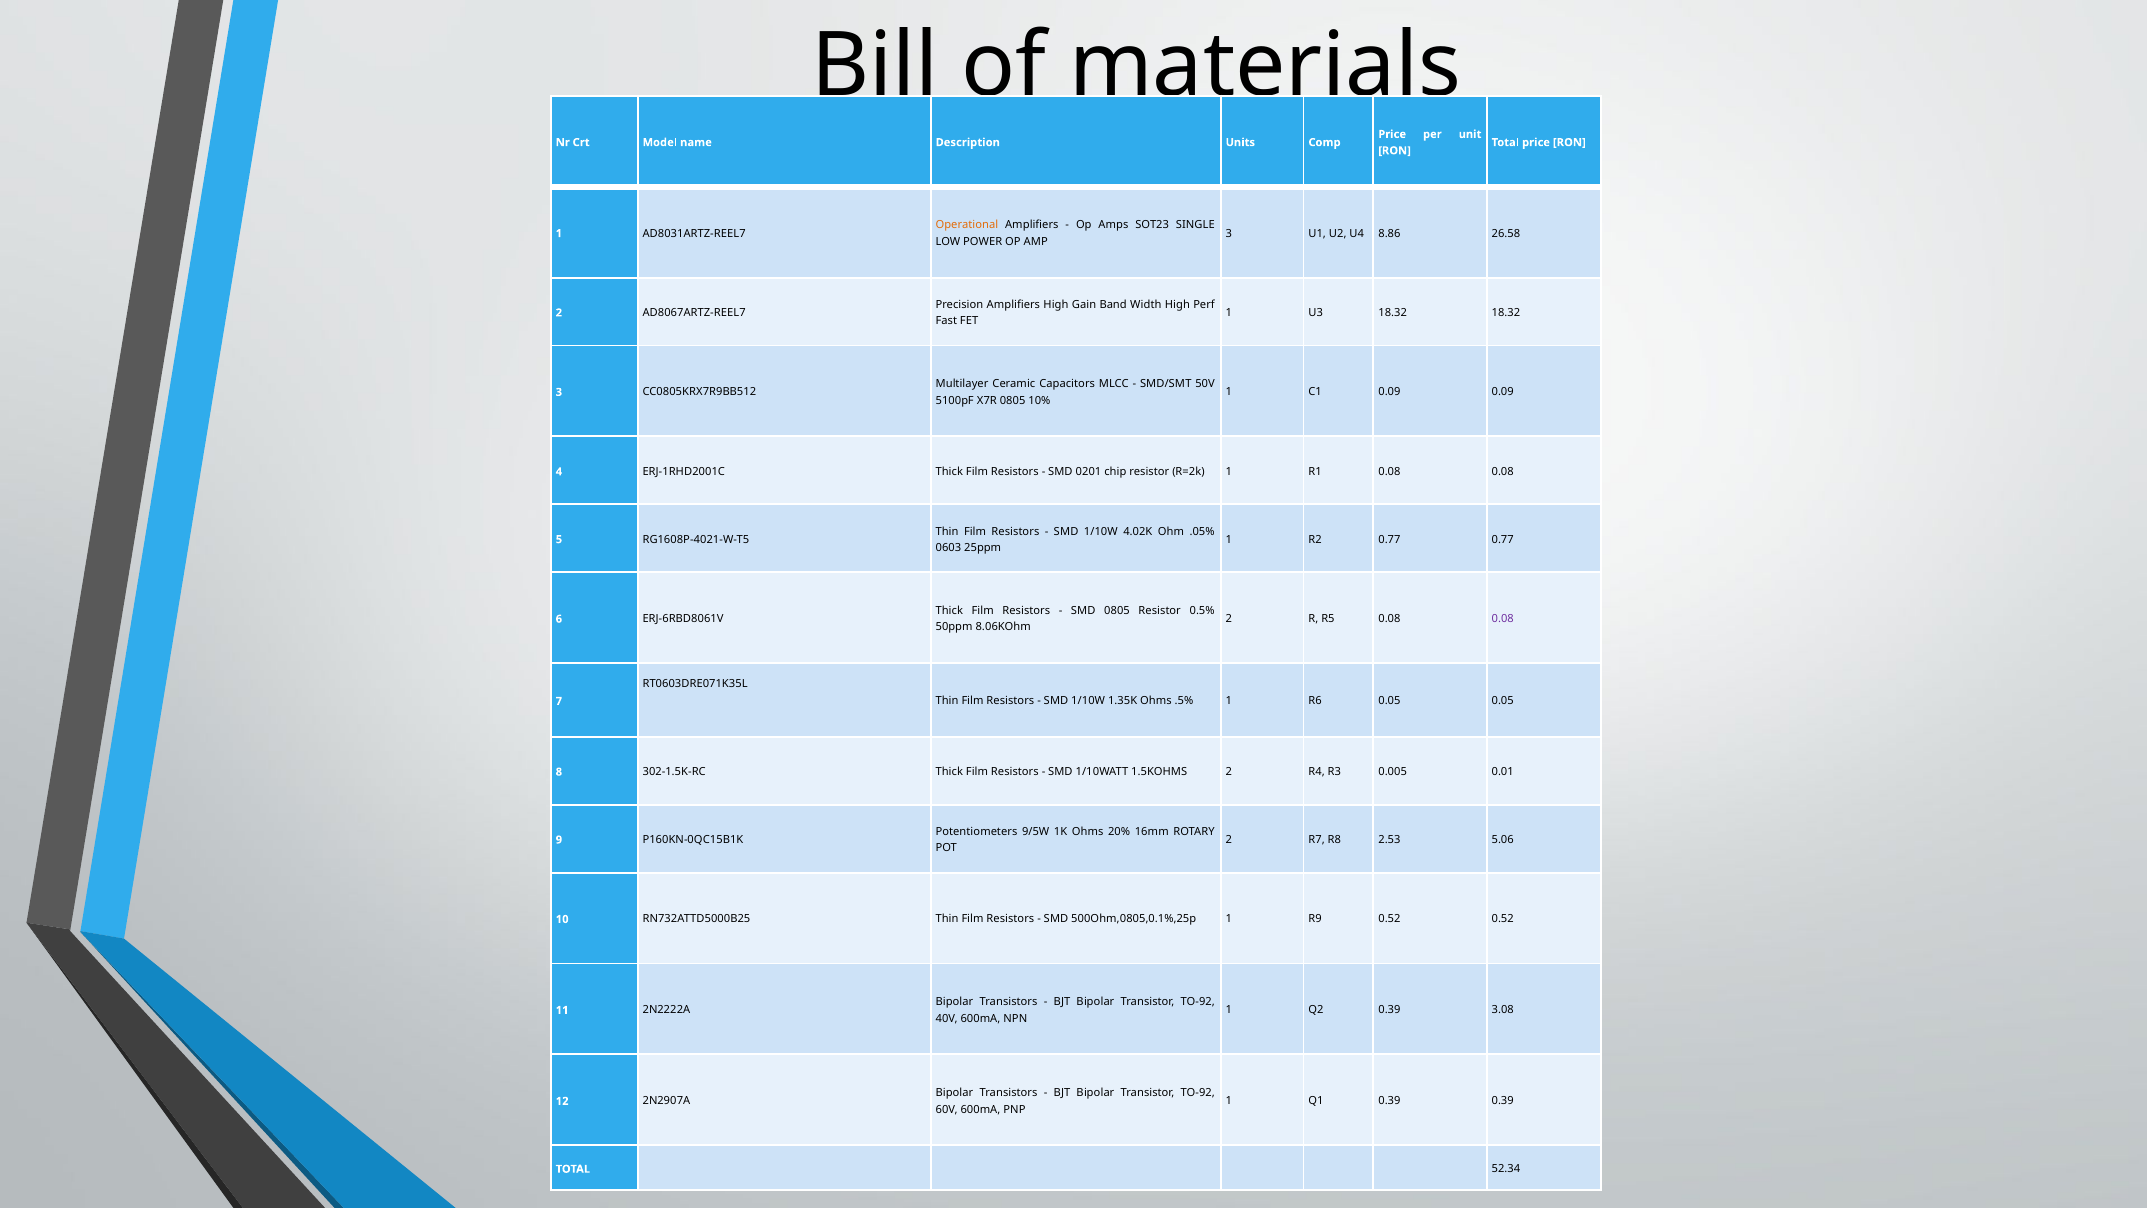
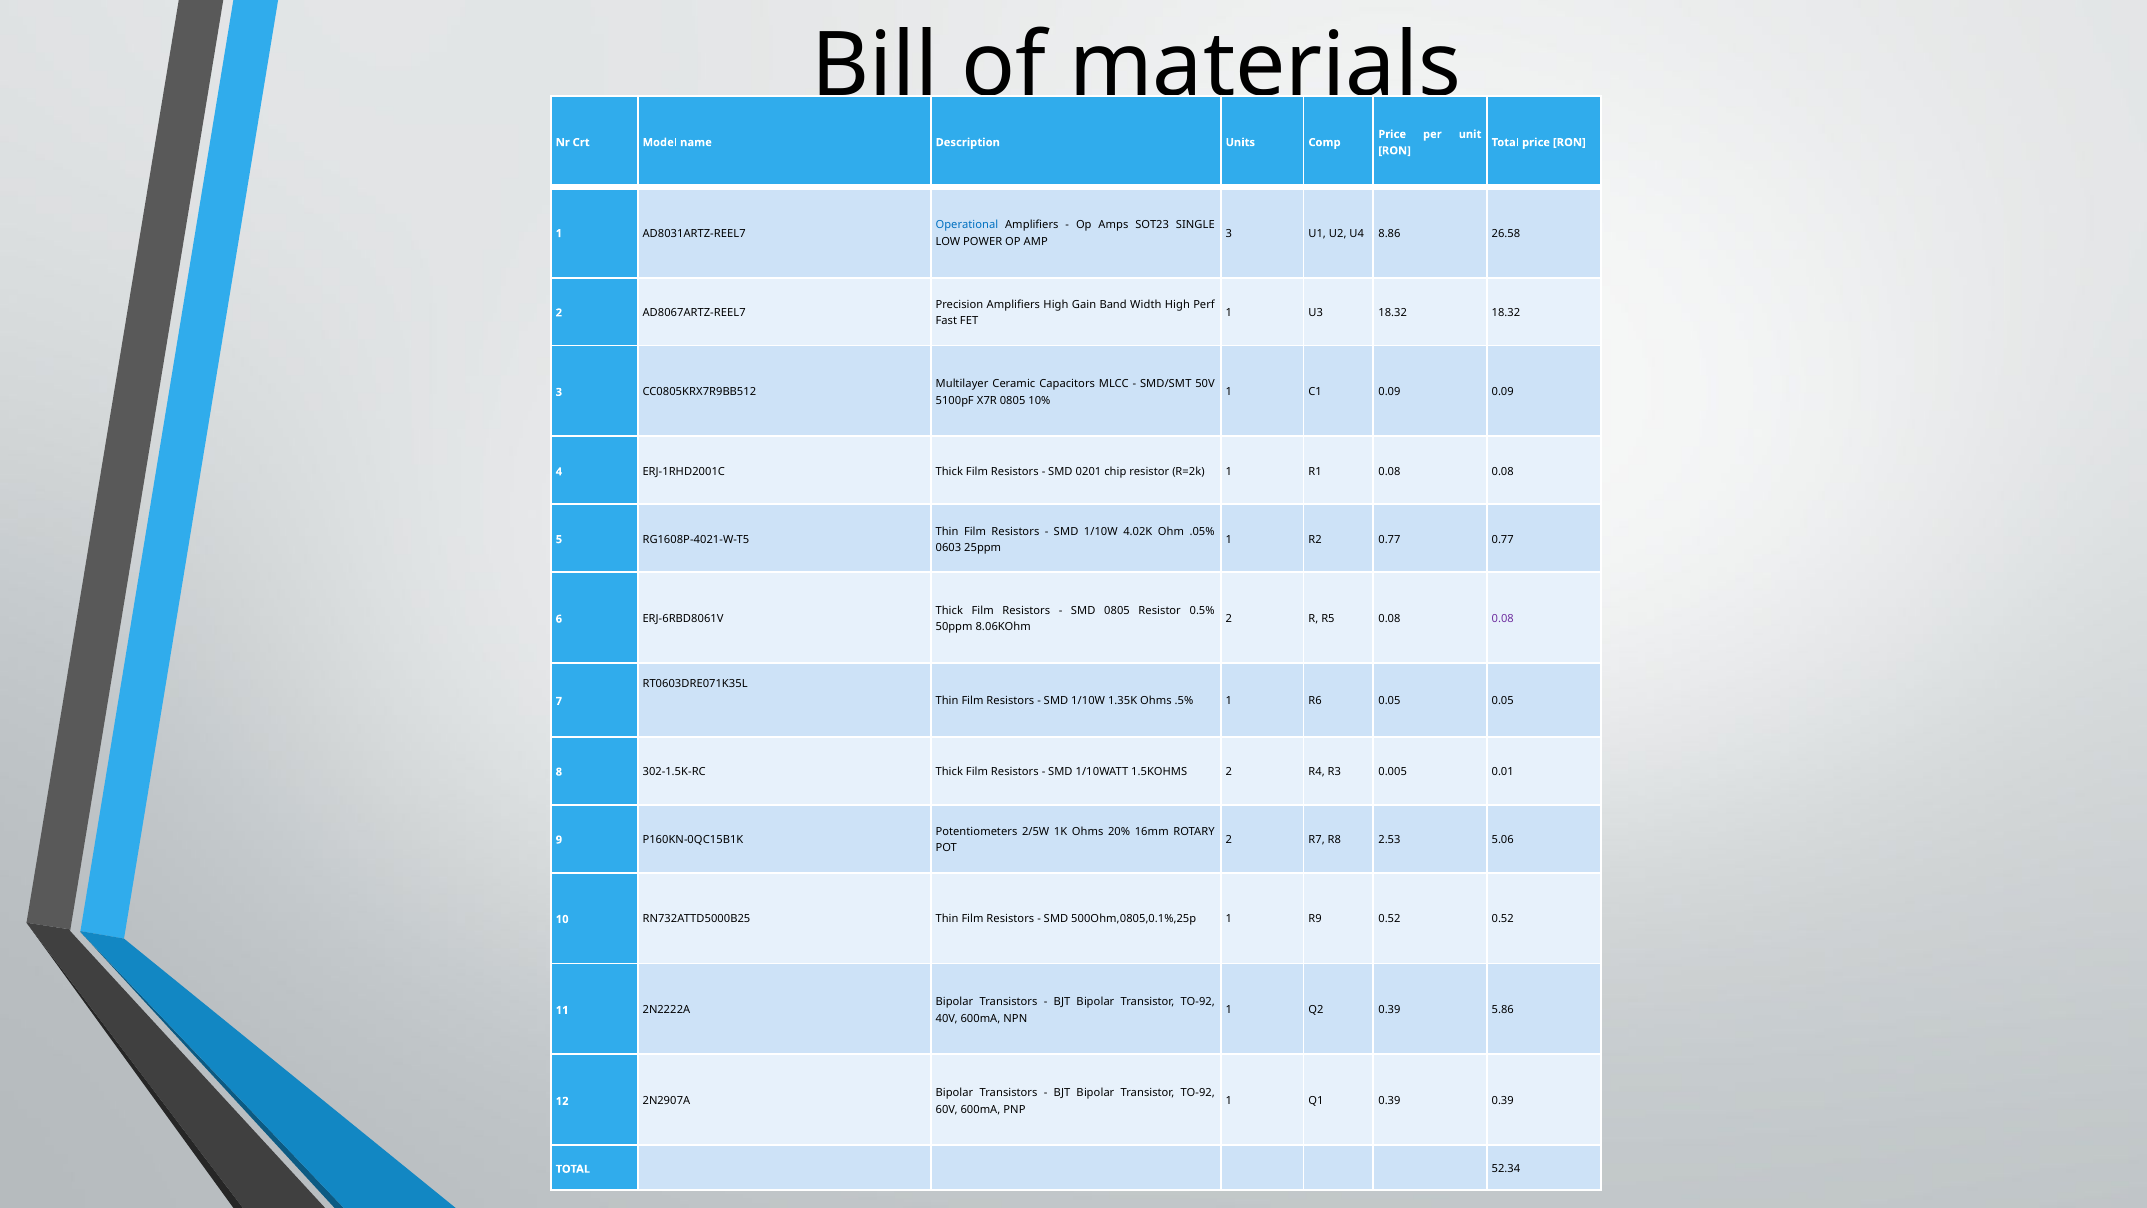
Operational colour: orange -> blue
9/5W: 9/5W -> 2/5W
3.08: 3.08 -> 5.86
